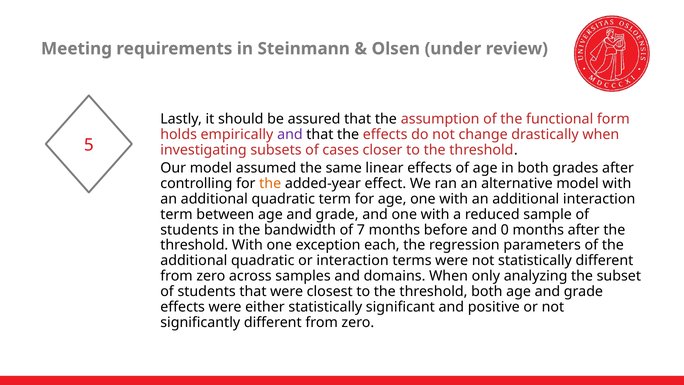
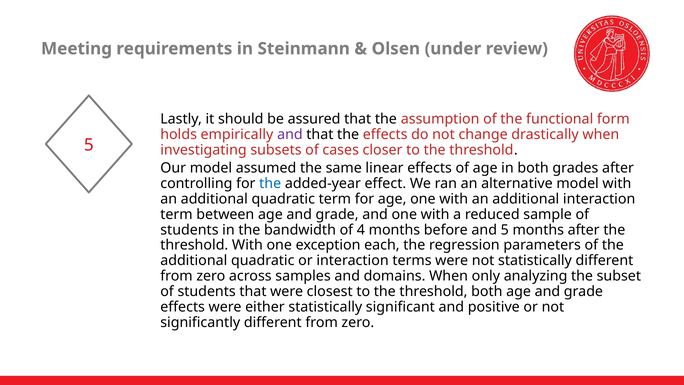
the at (270, 183) colour: orange -> blue
7: 7 -> 4
and 0: 0 -> 5
